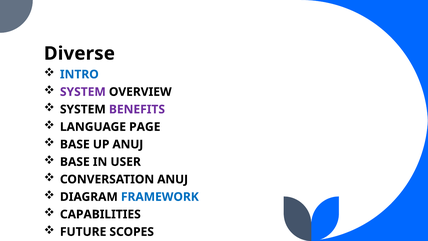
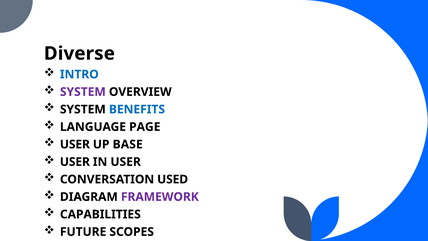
BENEFITS colour: purple -> blue
BASE at (75, 144): BASE -> USER
UP ANUJ: ANUJ -> BASE
BASE at (75, 162): BASE -> USER
CONVERSATION ANUJ: ANUJ -> USED
FRAMEWORK colour: blue -> purple
